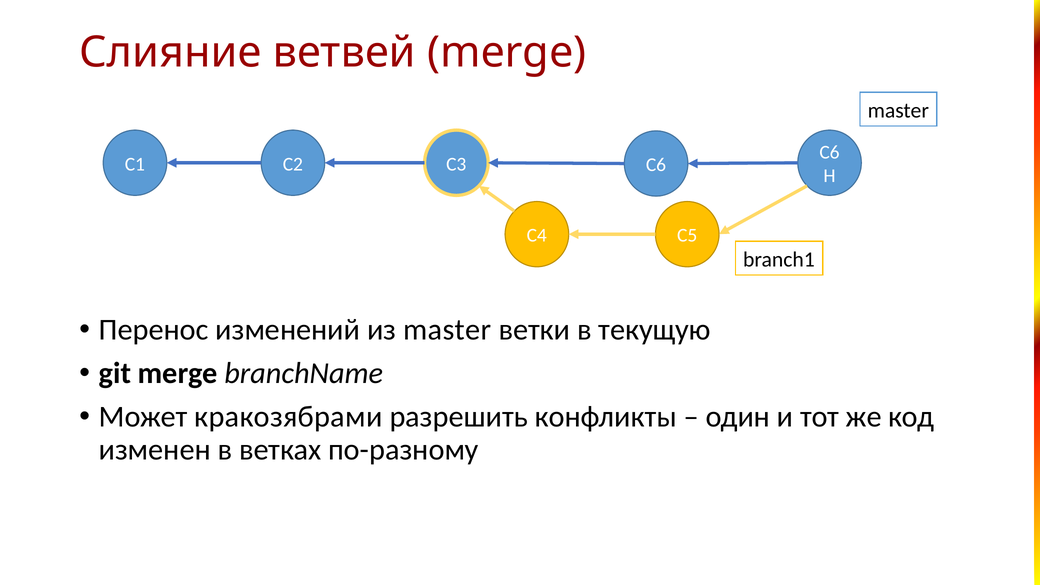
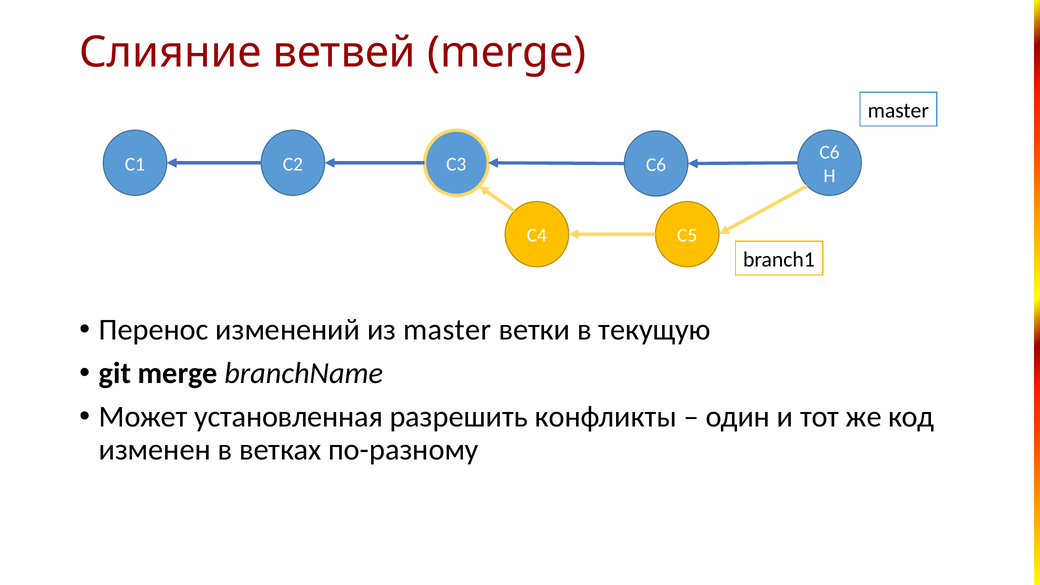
кракозябрами: кракозябрами -> установленная
